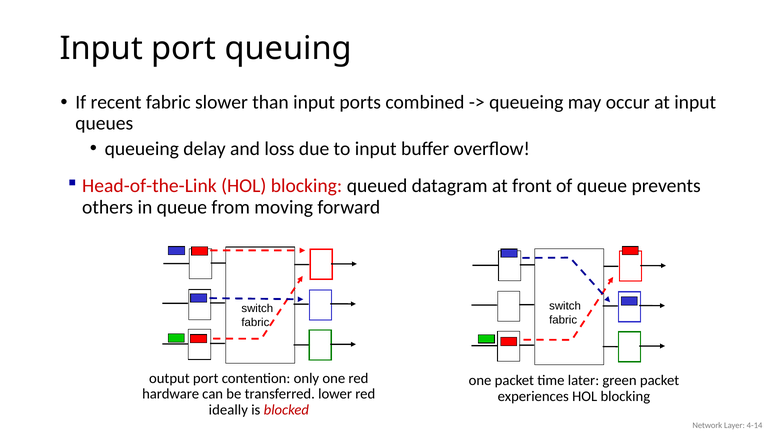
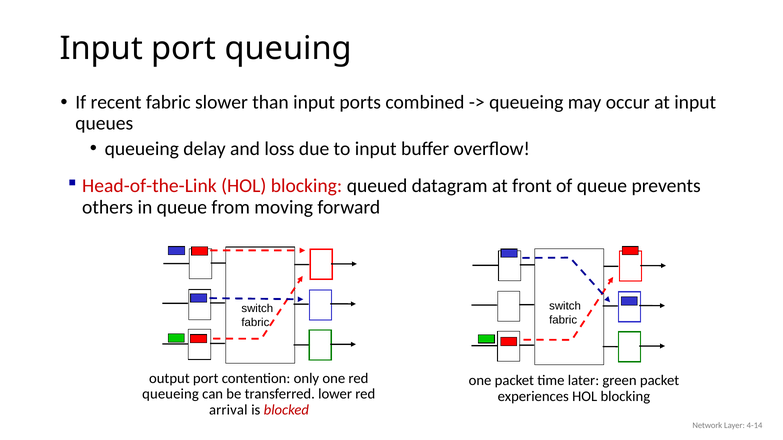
hardware at (171, 394): hardware -> queueing
ideally: ideally -> arrival
